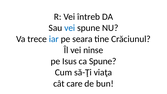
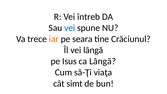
iar colour: blue -> orange
vei ninse: ninse -> lângă
ca Spune: Spune -> Lângă
care: care -> simt
